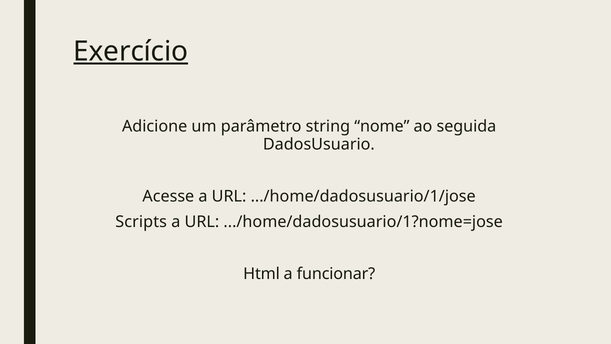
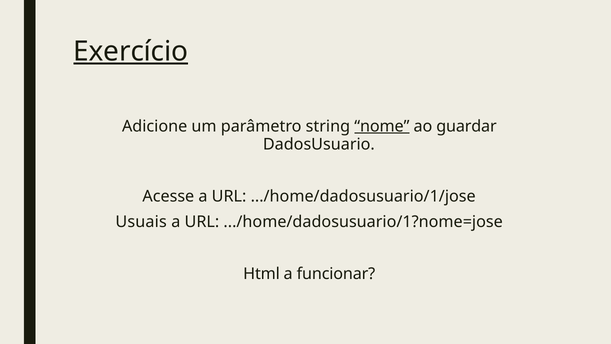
nome underline: none -> present
seguida: seguida -> guardar
Scripts: Scripts -> Usuais
